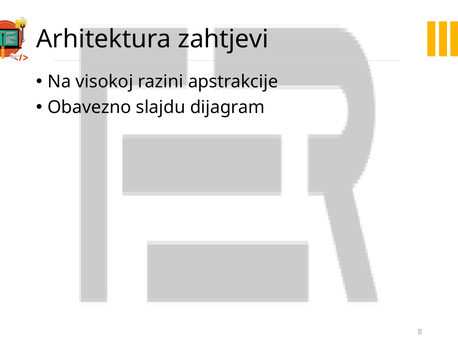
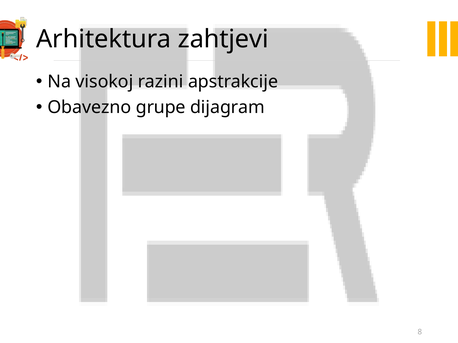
slajdu: slajdu -> grupe
